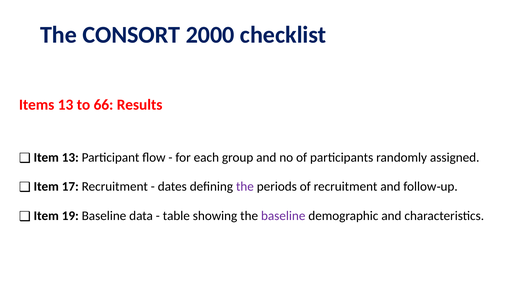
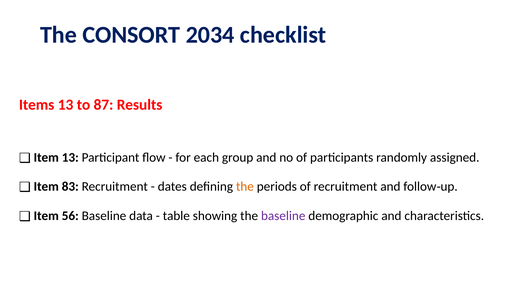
2000: 2000 -> 2034
66: 66 -> 87
17: 17 -> 83
the at (245, 186) colour: purple -> orange
19: 19 -> 56
